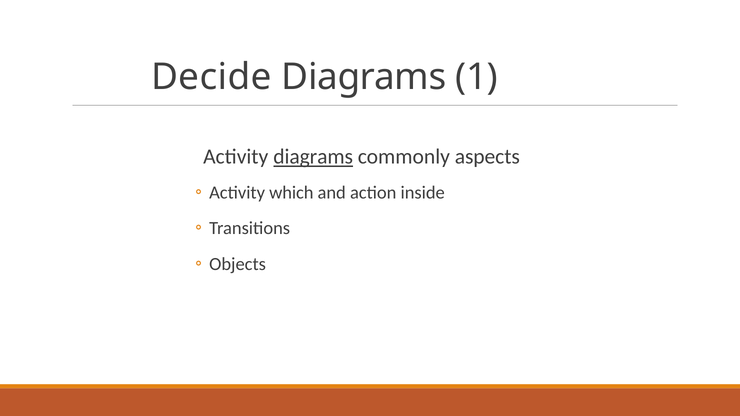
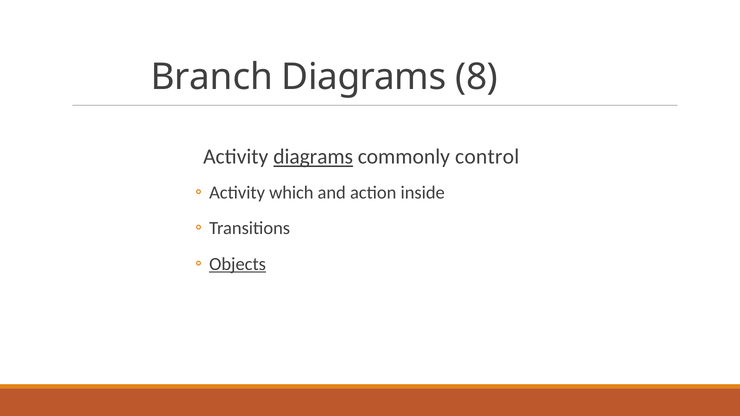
Decide: Decide -> Branch
1: 1 -> 8
aspects: aspects -> control
Objects underline: none -> present
